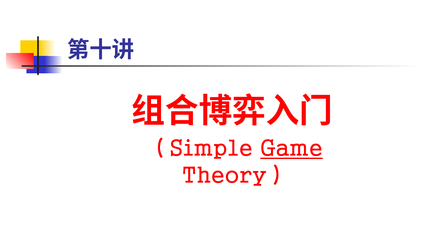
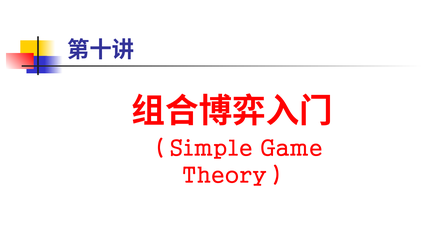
Game underline: present -> none
